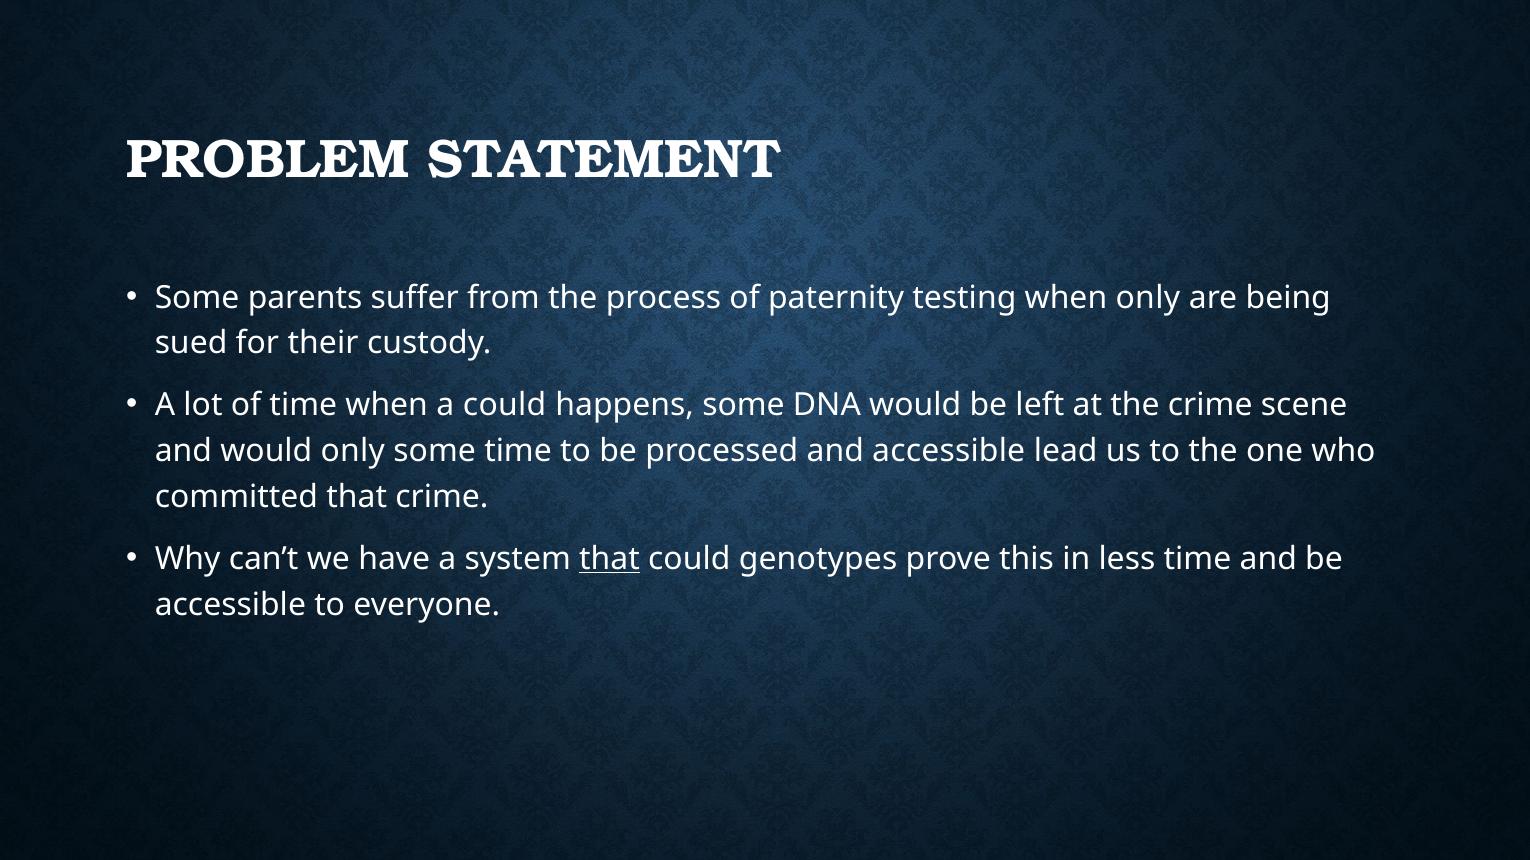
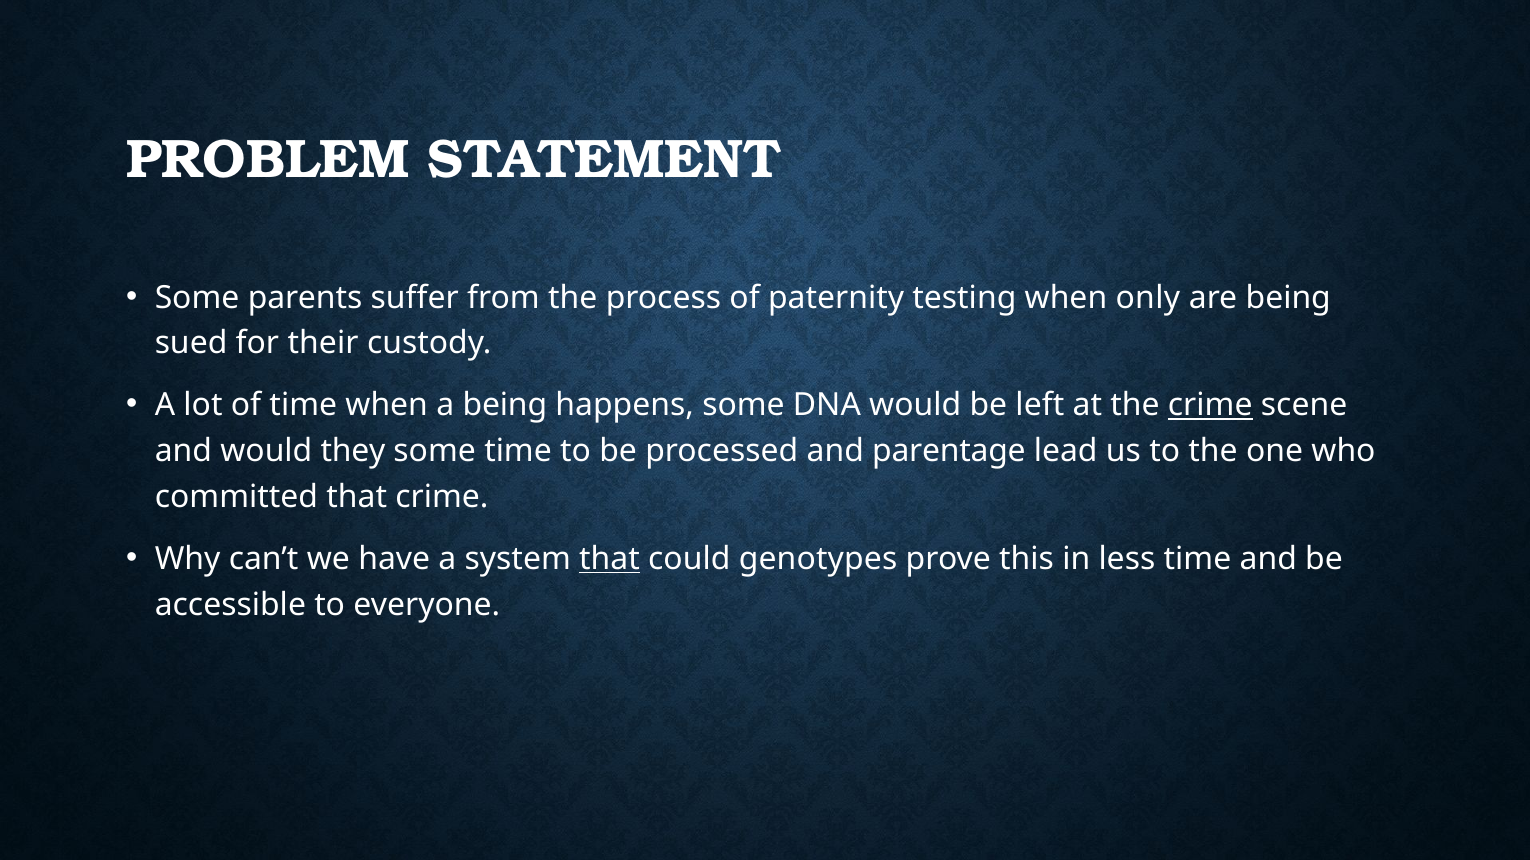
a could: could -> being
crime at (1210, 406) underline: none -> present
would only: only -> they
and accessible: accessible -> parentage
